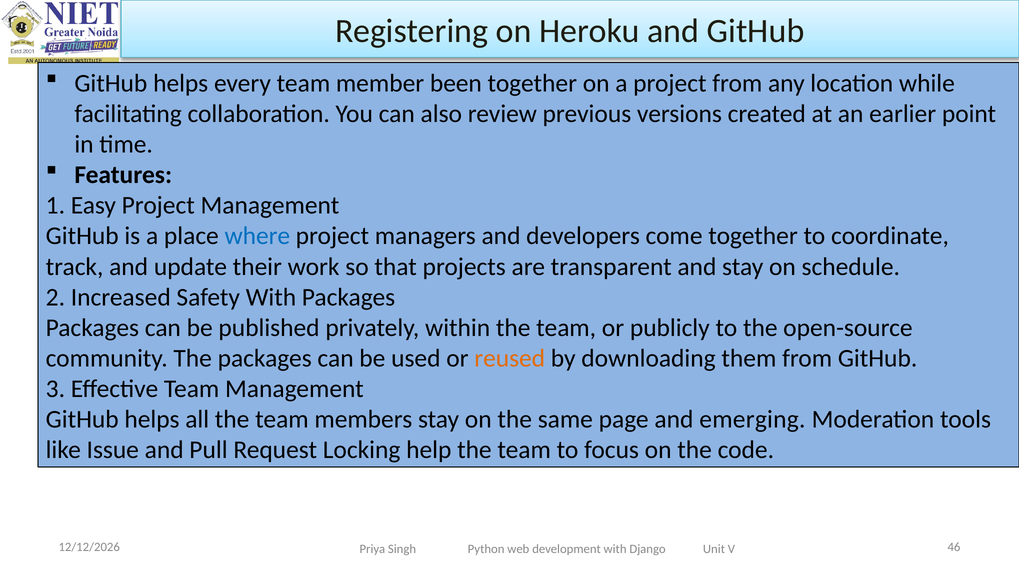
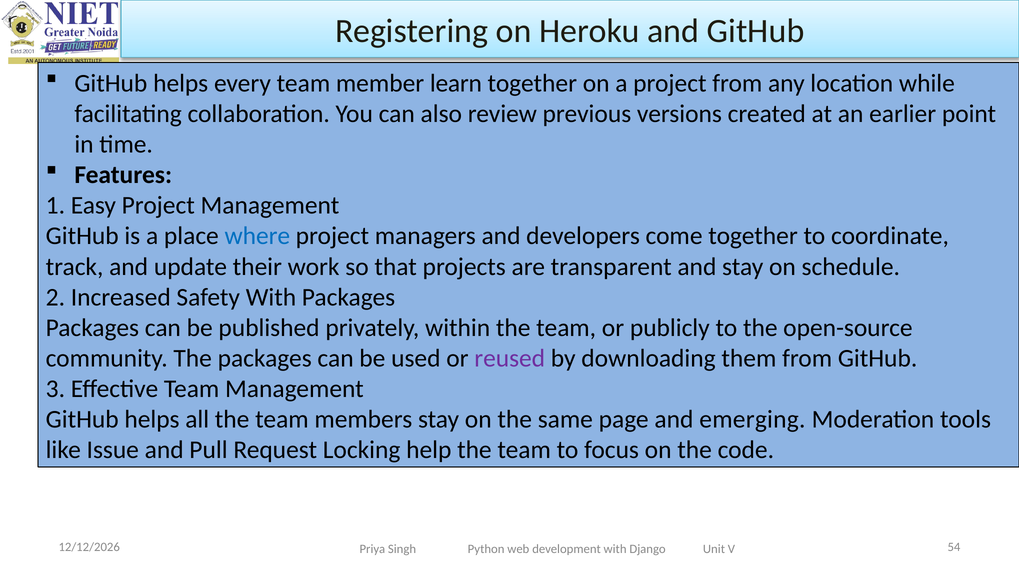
been: been -> learn
reused colour: orange -> purple
46: 46 -> 54
